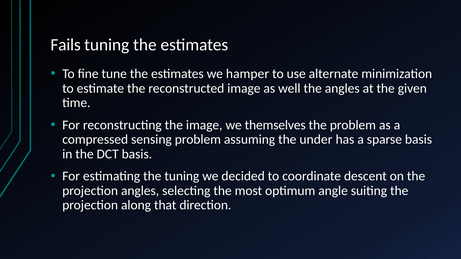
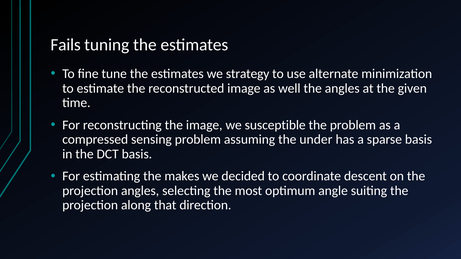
hamper: hamper -> strategy
themselves: themselves -> susceptible
the tuning: tuning -> makes
